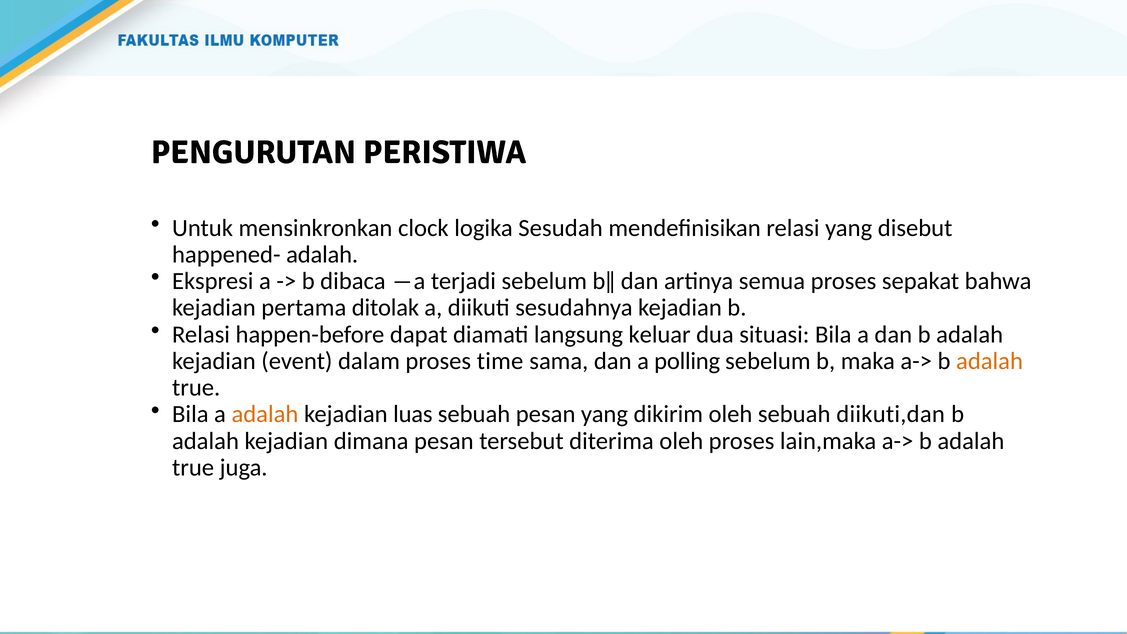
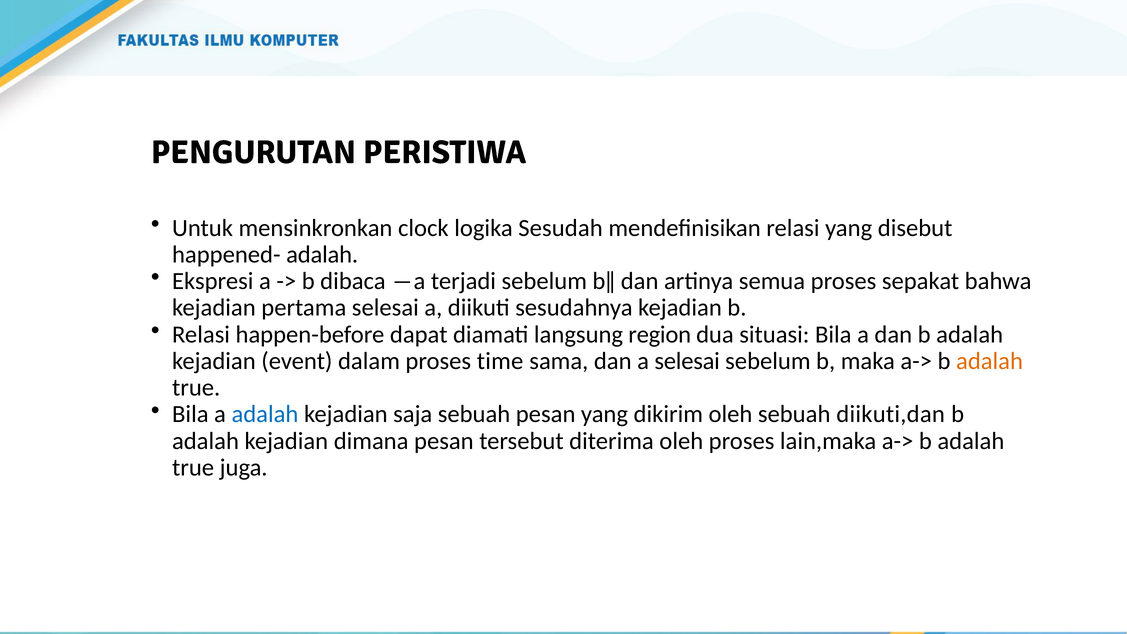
pertama ditolak: ditolak -> selesai
keluar: keluar -> region
a polling: polling -> selesai
adalah at (265, 414) colour: orange -> blue
luas: luas -> saja
